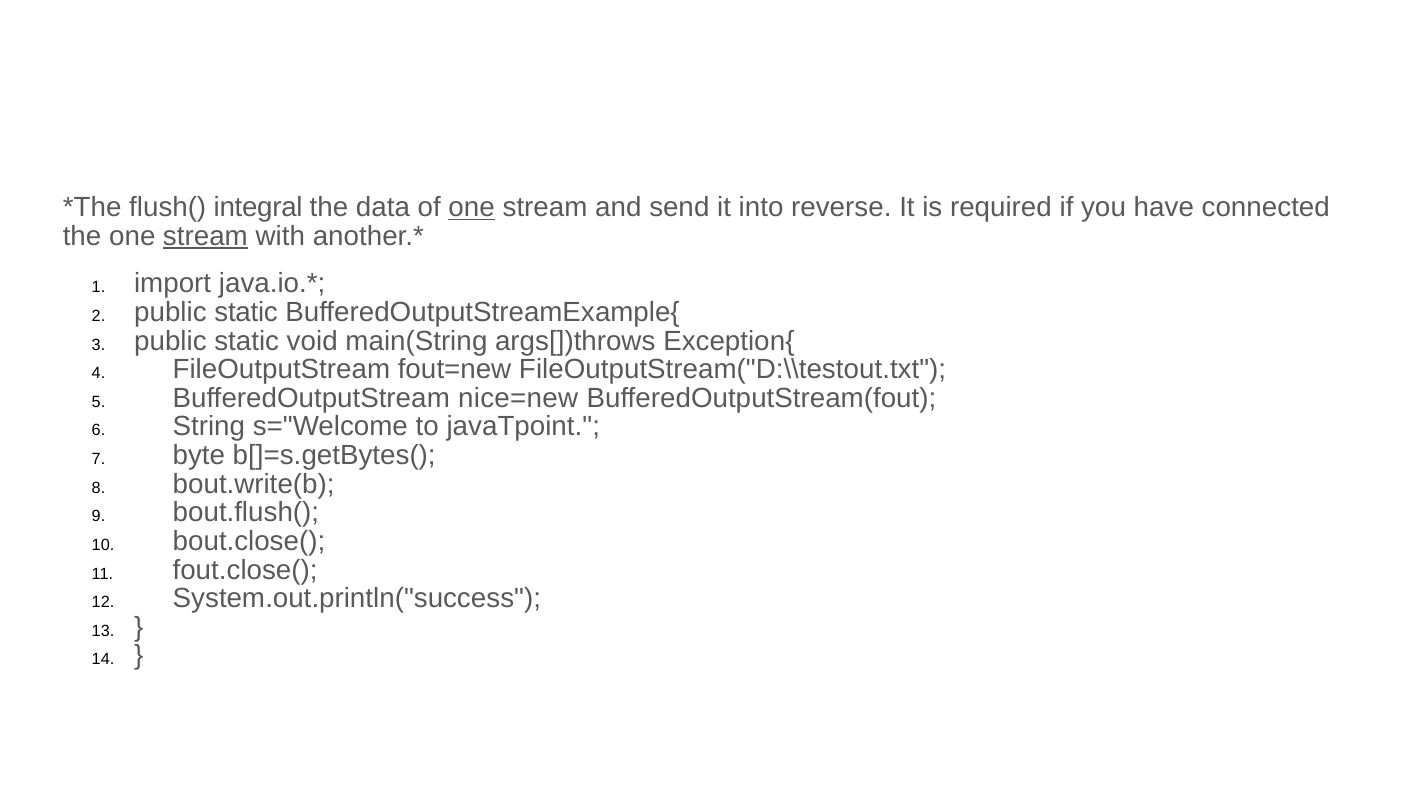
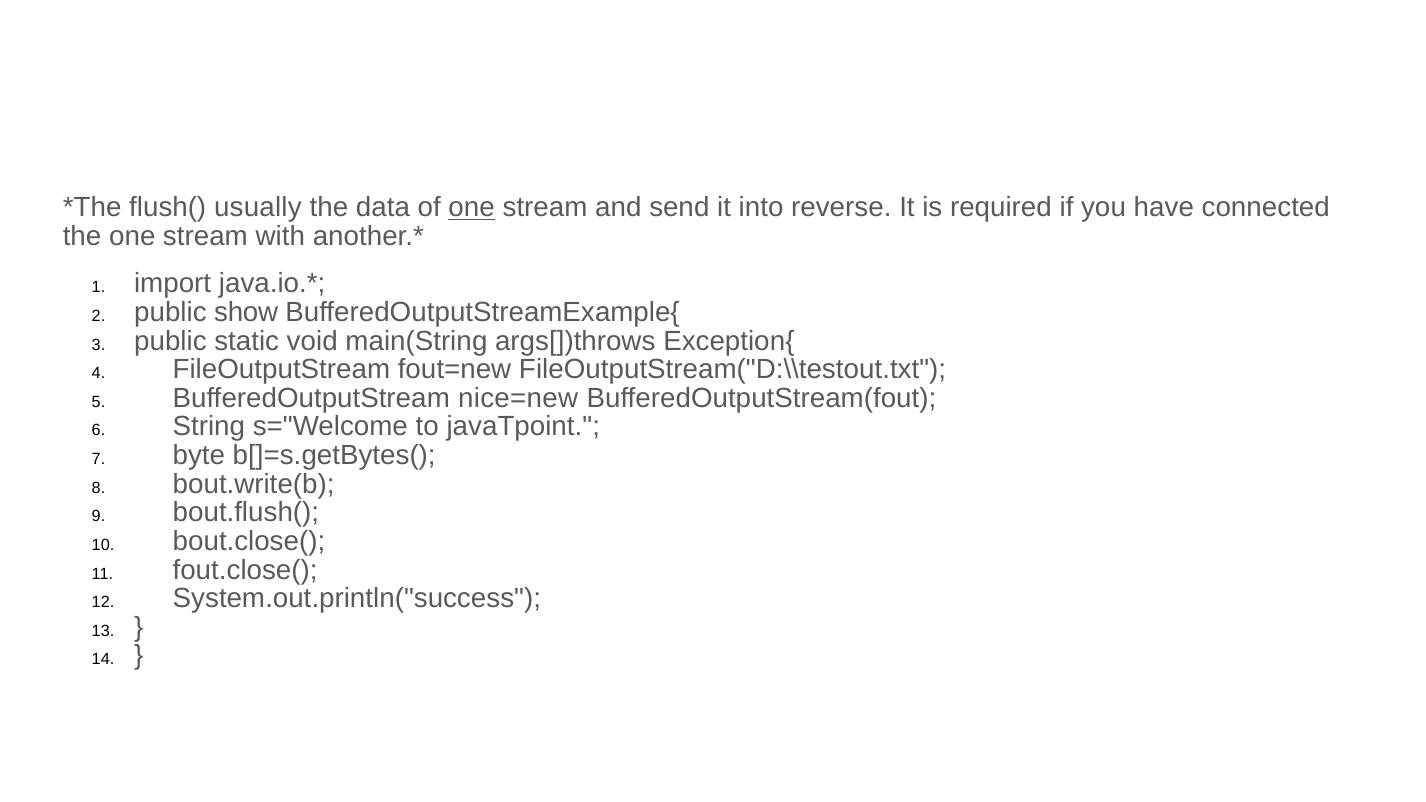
integral: integral -> usually
stream at (205, 236) underline: present -> none
static at (246, 312): static -> show
